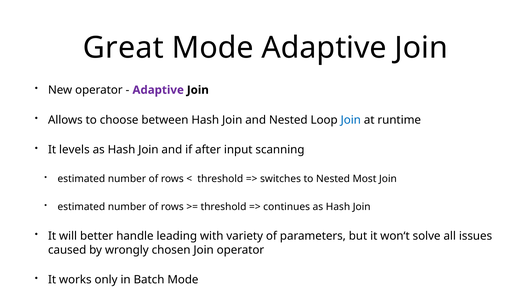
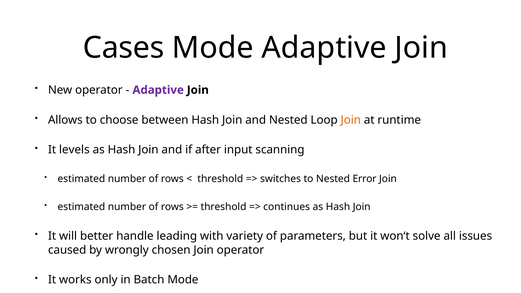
Great: Great -> Cases
Join at (351, 120) colour: blue -> orange
Most: Most -> Error
